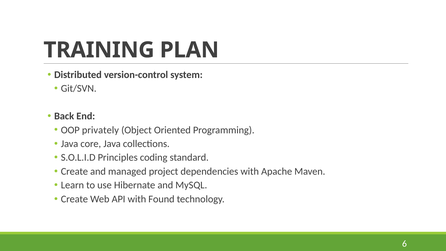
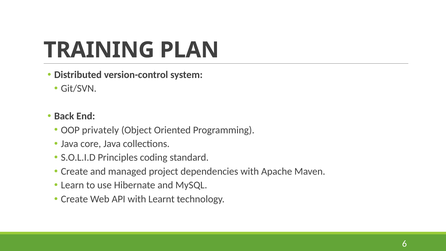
Found: Found -> Learnt
